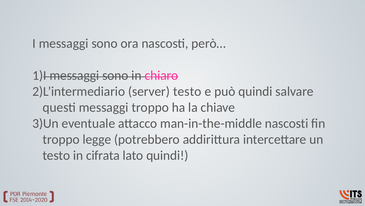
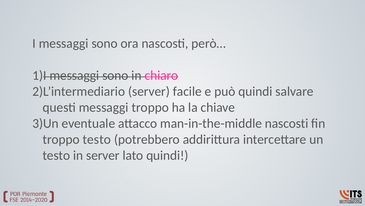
server testo: testo -> facile
troppo legge: legge -> testo
in cifrata: cifrata -> server
